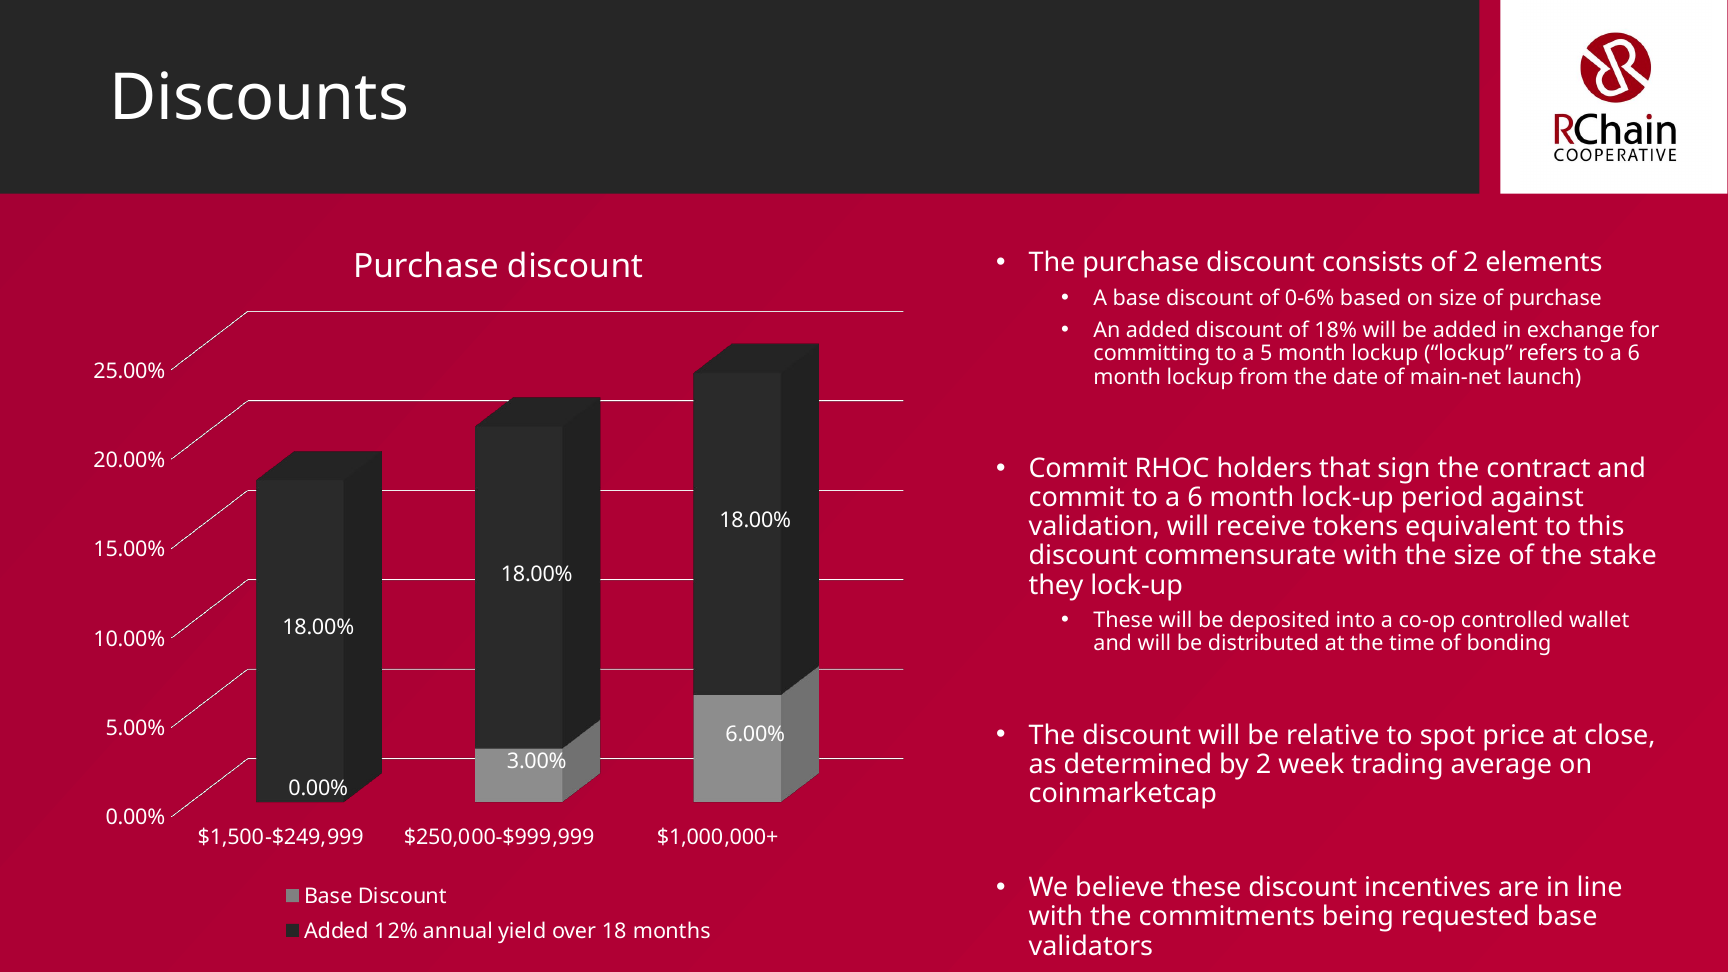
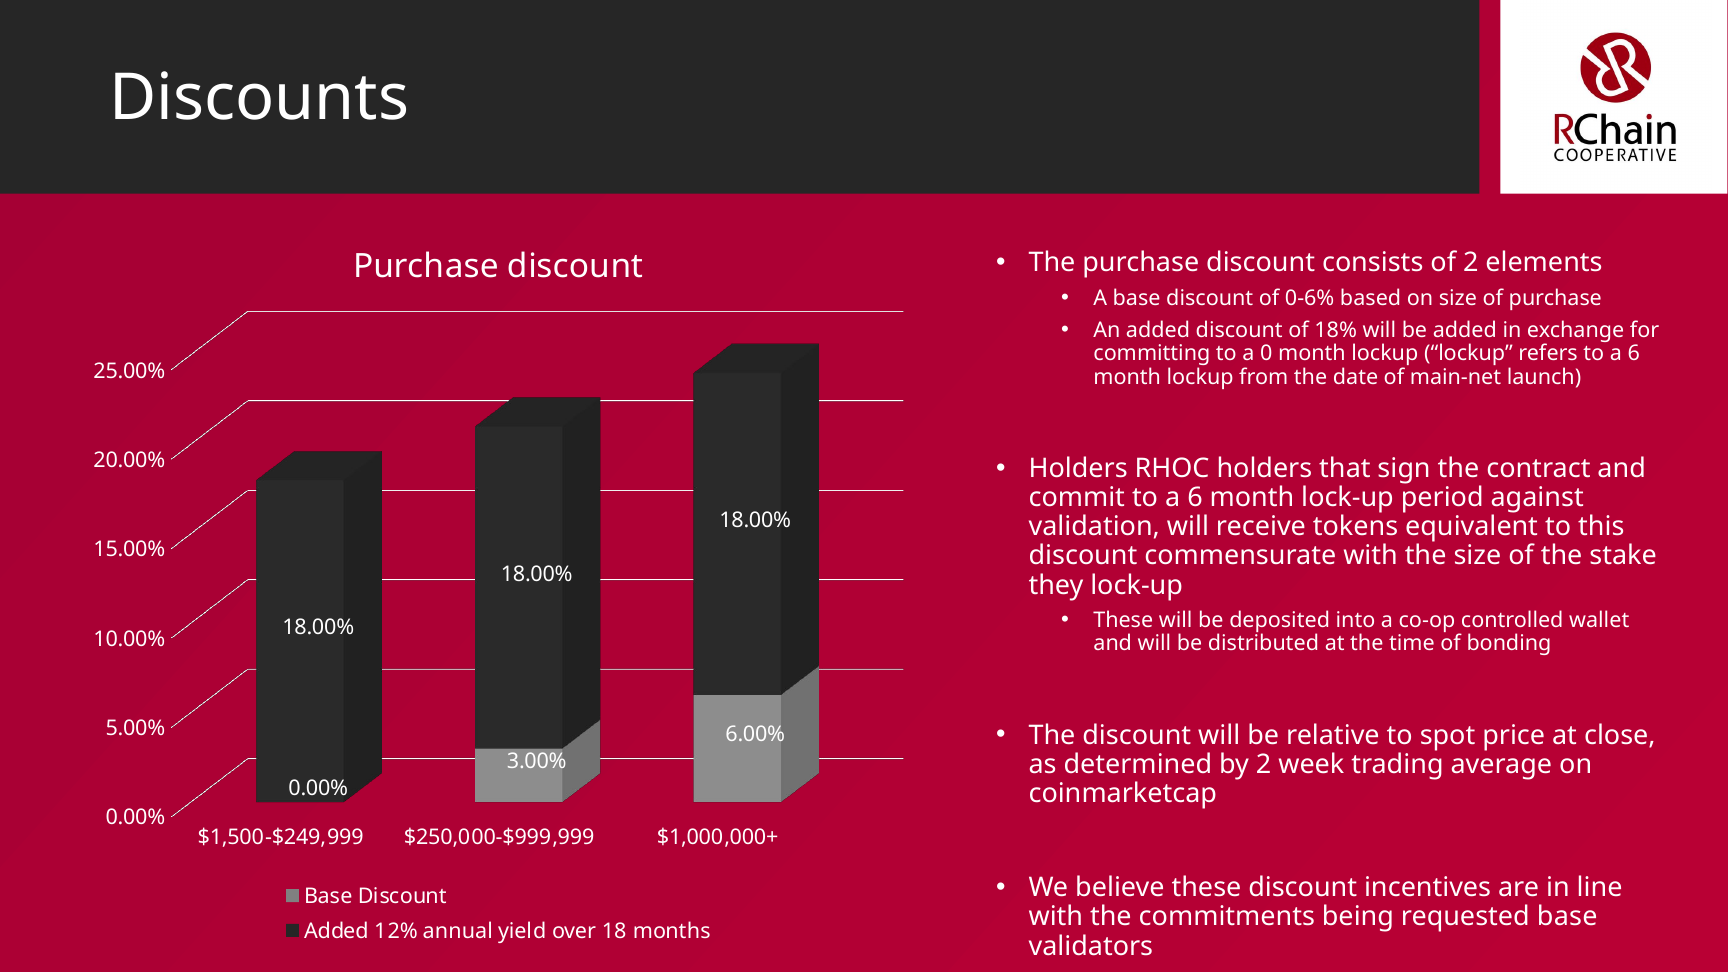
5: 5 -> 0
Commit at (1078, 468): Commit -> Holders
